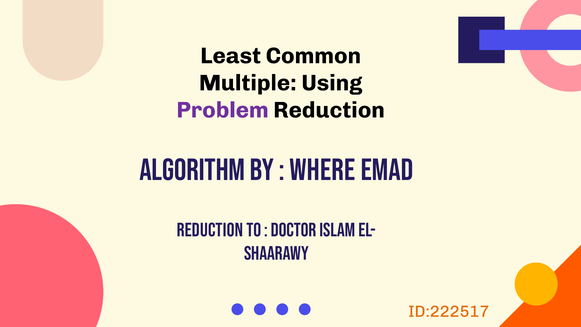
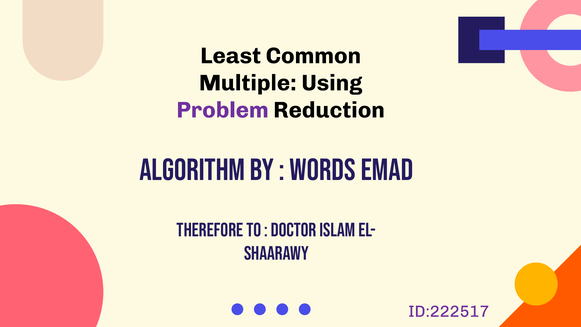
Where: Where -> Words
Reduction at (210, 230): Reduction -> Therefore
ID:222517 colour: orange -> purple
